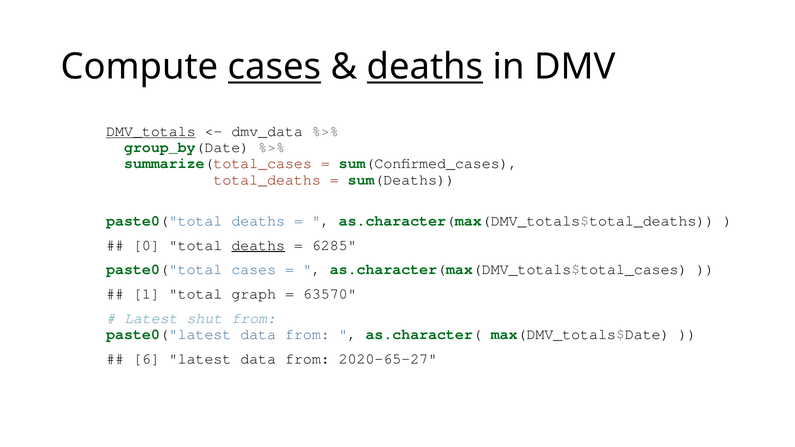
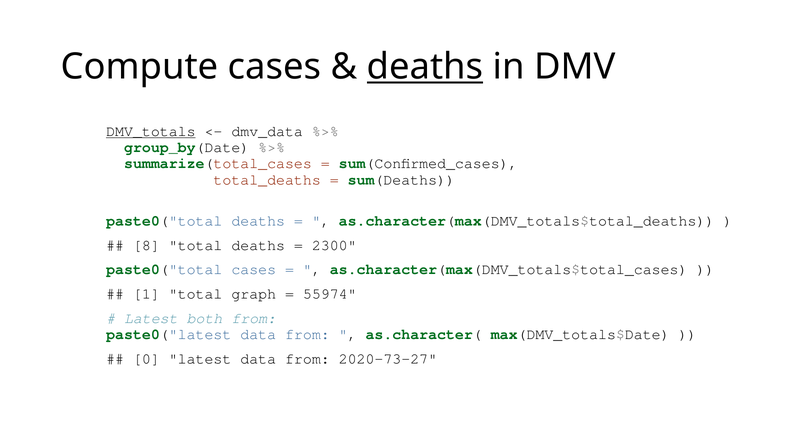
cases at (274, 67) underline: present -> none
0: 0 -> 8
deaths at (258, 245) underline: present -> none
6285: 6285 -> 2300
63570: 63570 -> 55974
shut: shut -> both
6: 6 -> 0
2020-65-27: 2020-65-27 -> 2020-73-27
